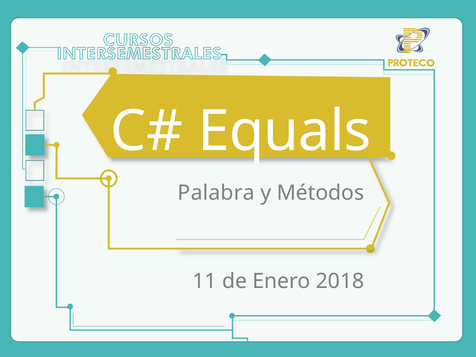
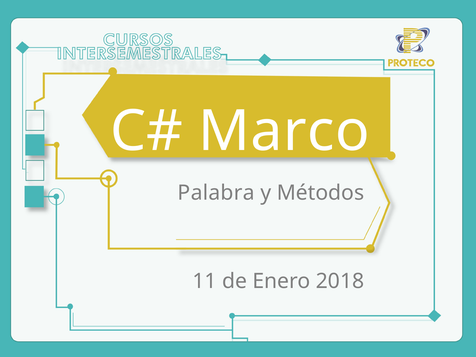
Equals: Equals -> Marco
